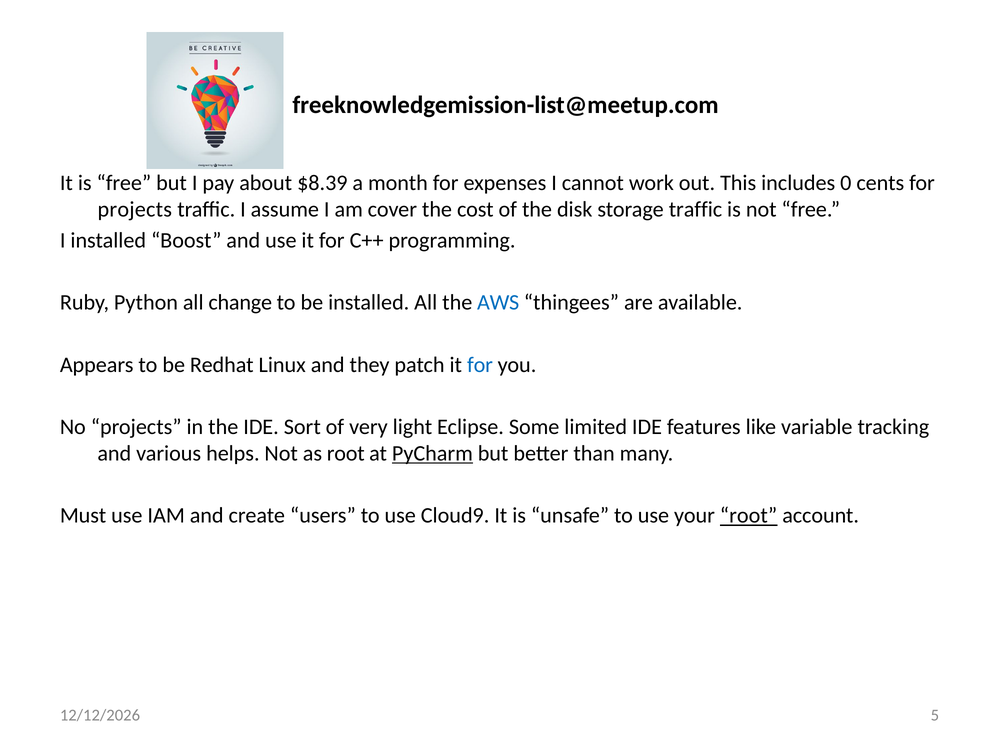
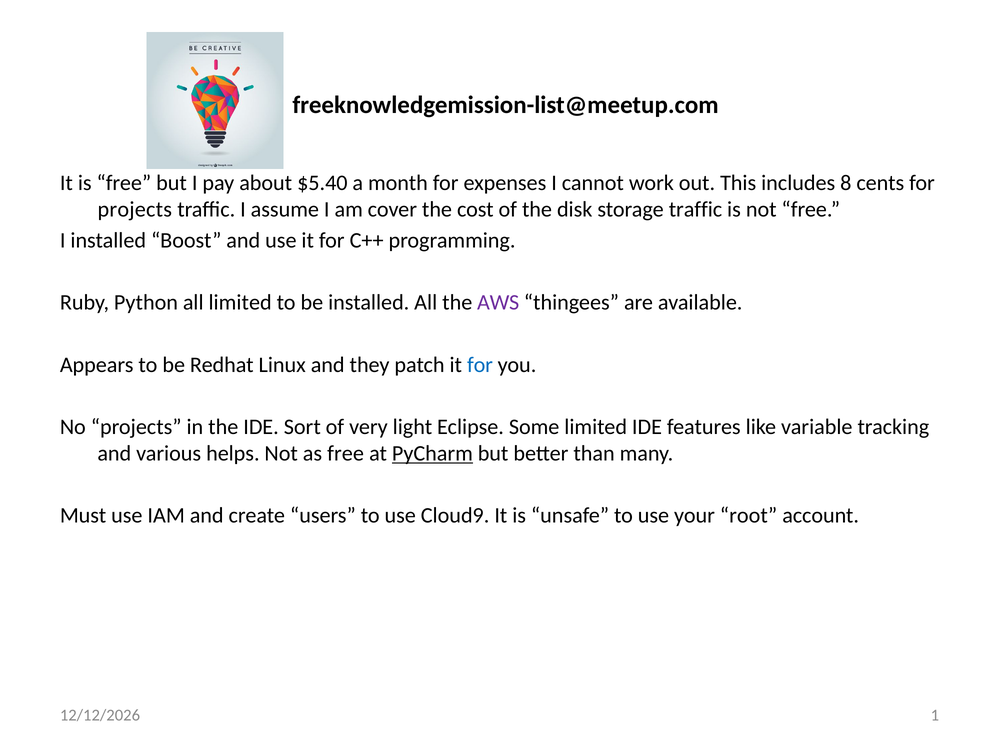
$8.39: $8.39 -> $5.40
0: 0 -> 8
all change: change -> limited
AWS colour: blue -> purple
as root: root -> free
root at (748, 516) underline: present -> none
5: 5 -> 1
